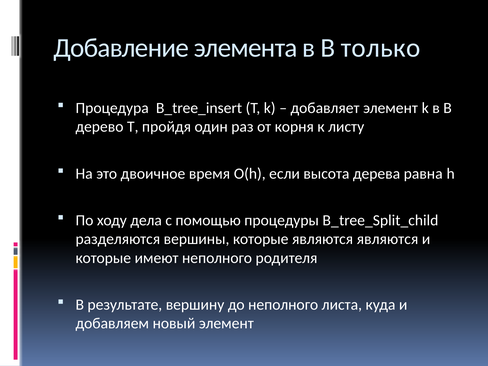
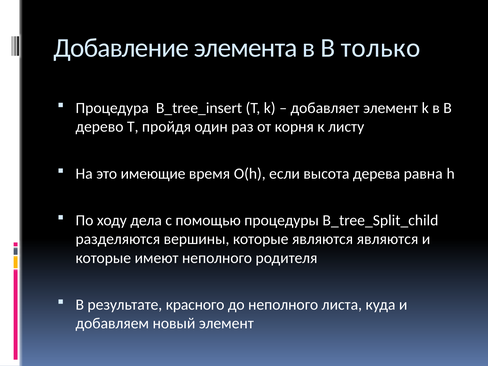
двоичное: двоичное -> имеющие
вершину: вершину -> красного
